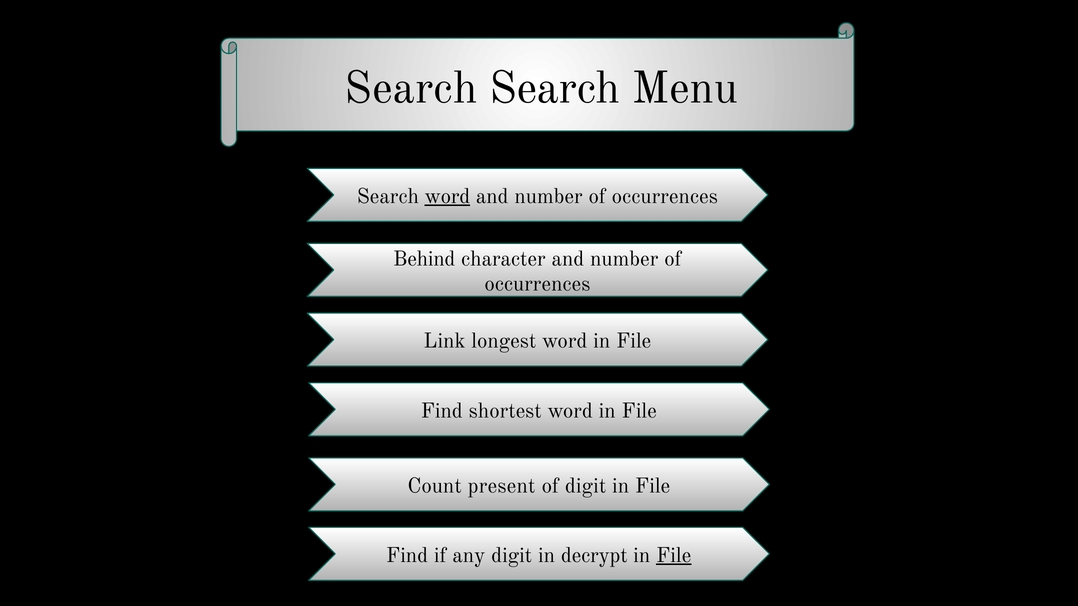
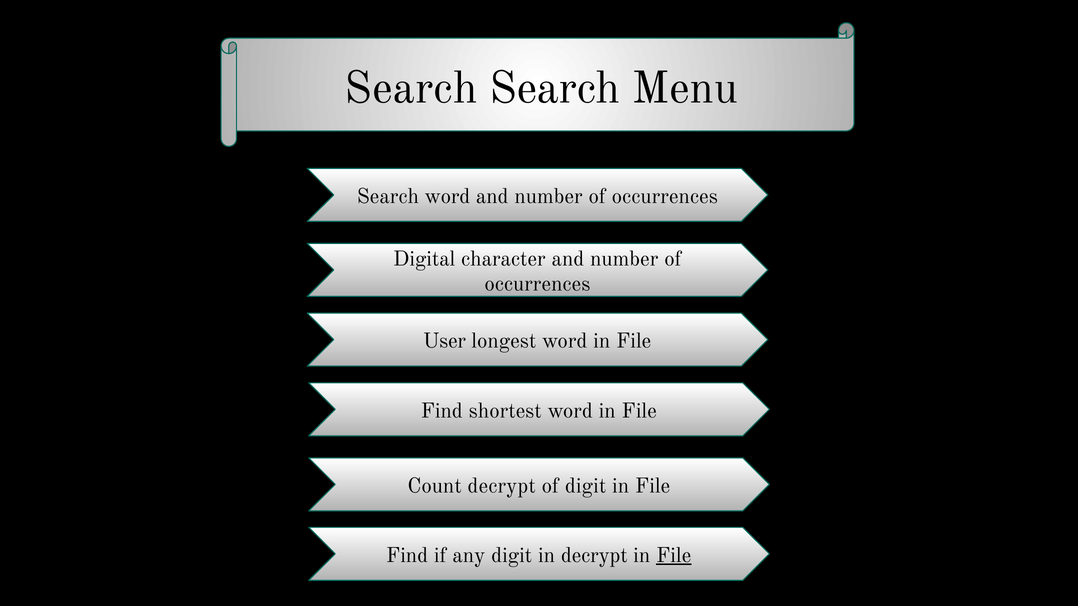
word at (447, 196) underline: present -> none
Behind: Behind -> Digital
Link: Link -> User
Count present: present -> decrypt
